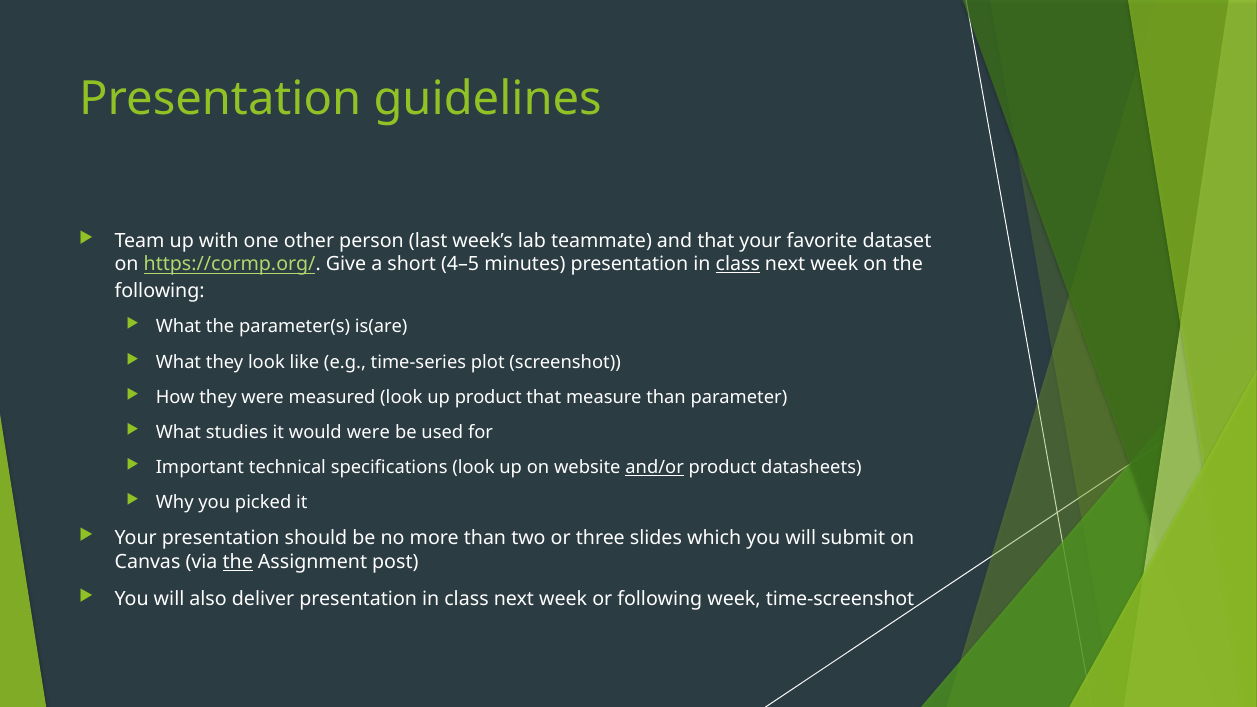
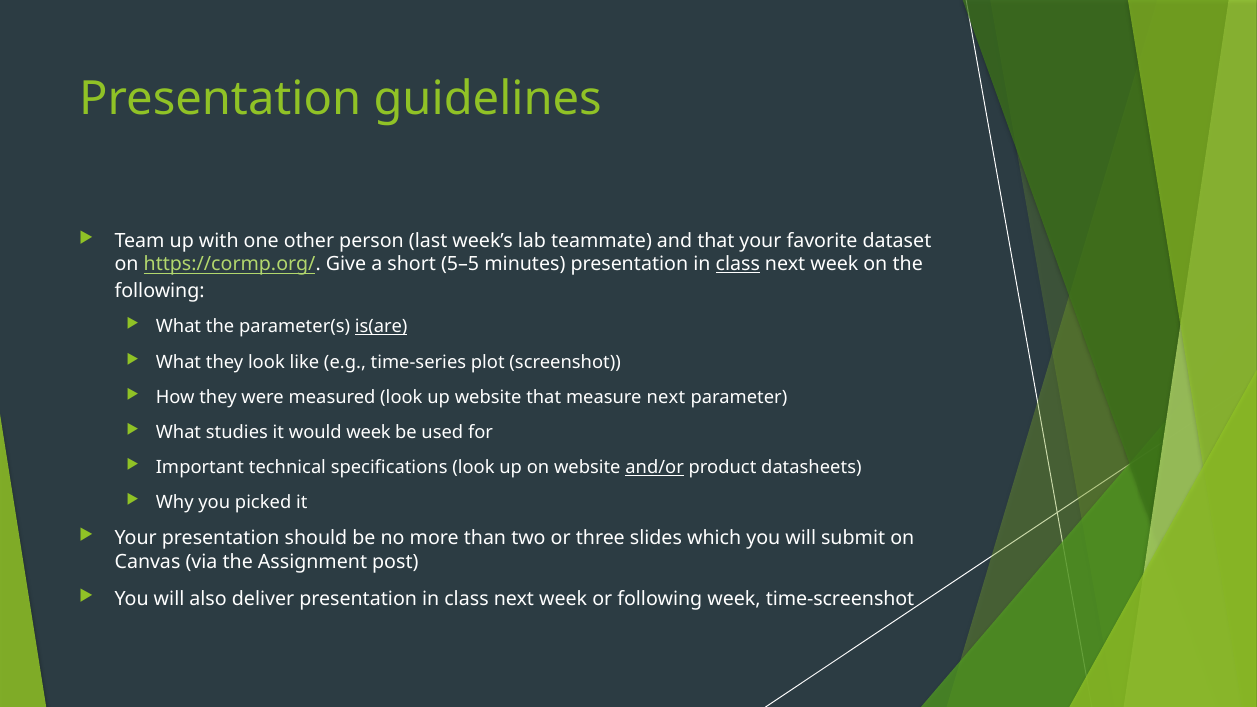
4–5: 4–5 -> 5–5
is(are underline: none -> present
up product: product -> website
measure than: than -> next
would were: were -> week
the at (238, 562) underline: present -> none
